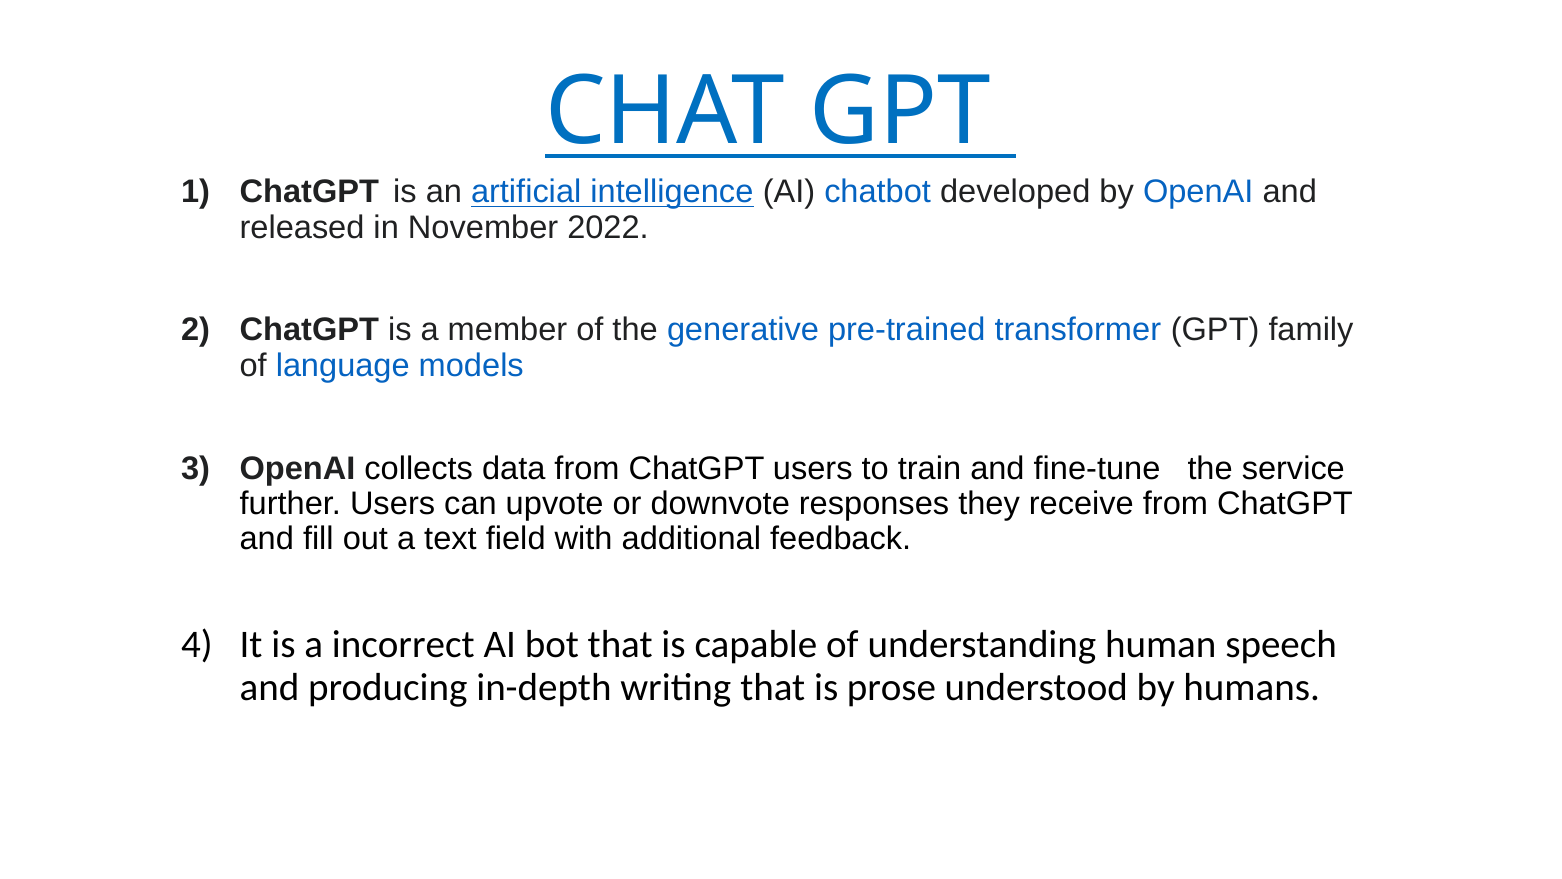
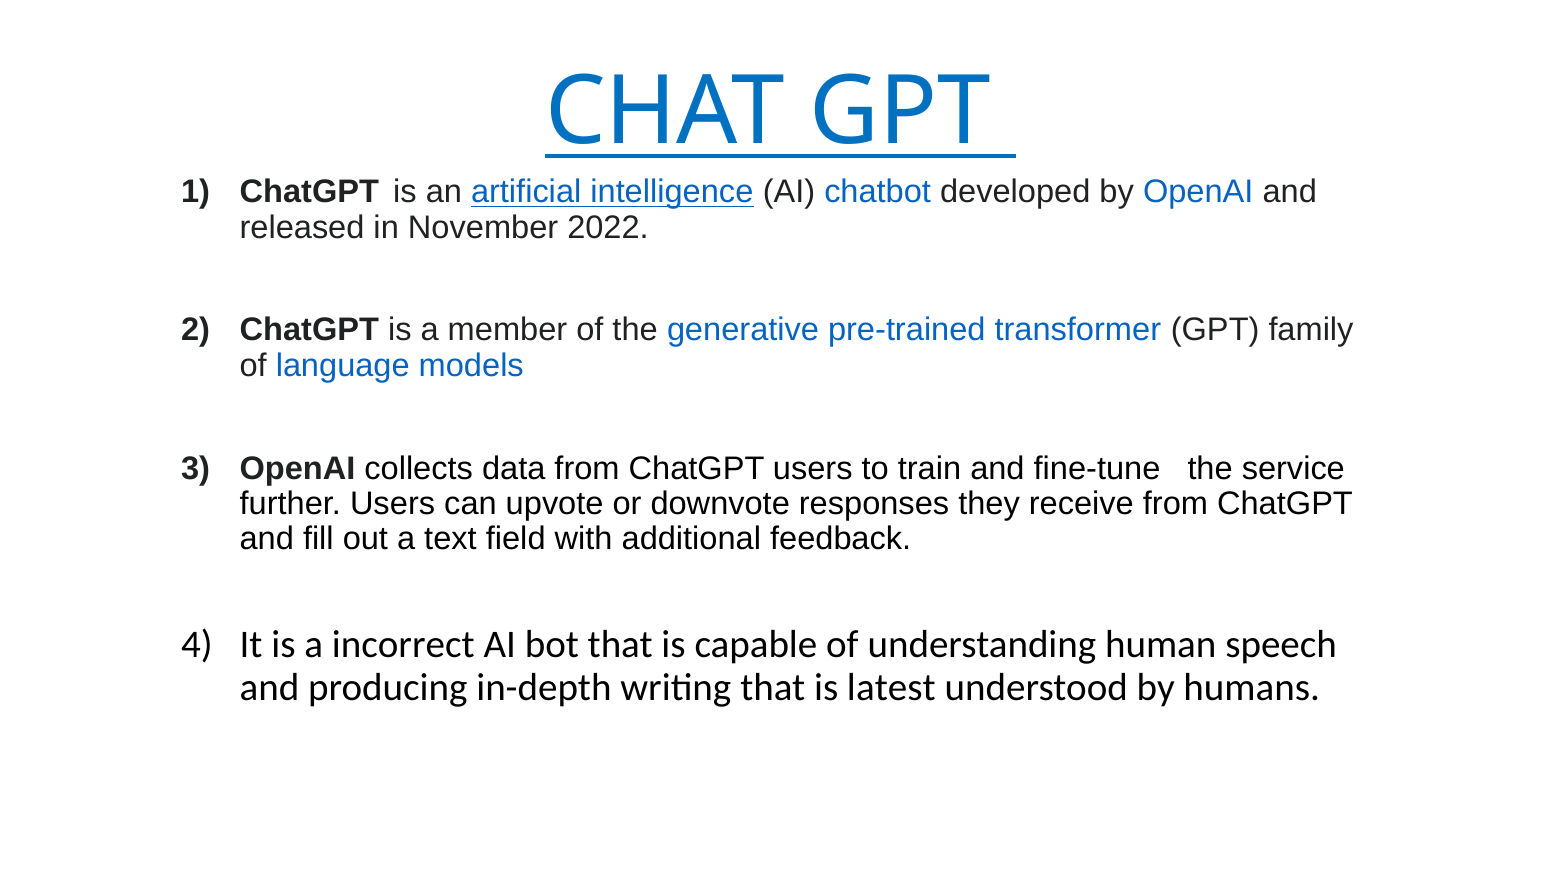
prose: prose -> latest
